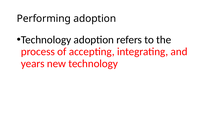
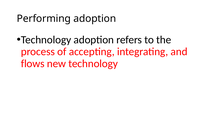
years: years -> flows
